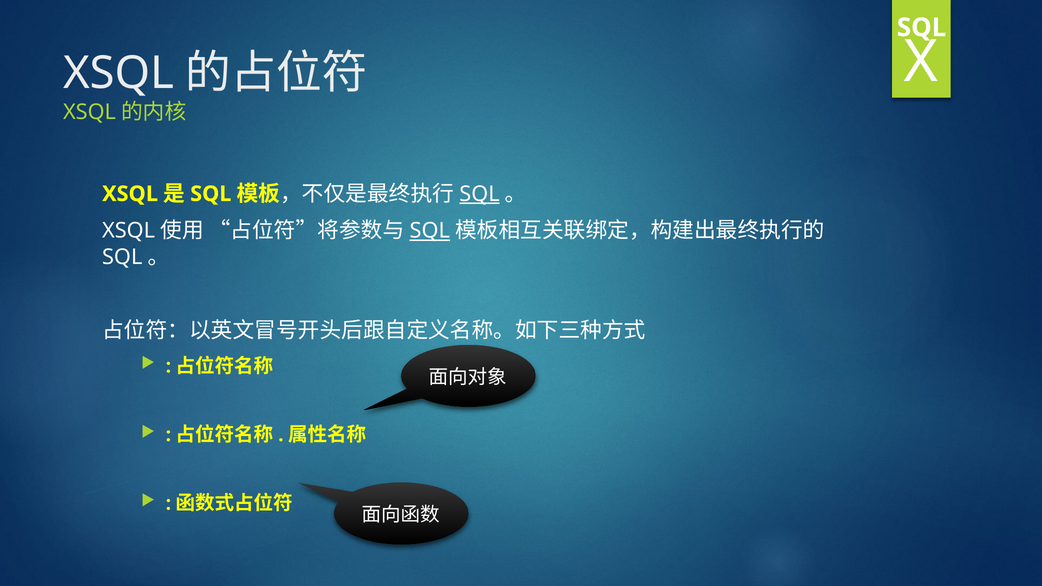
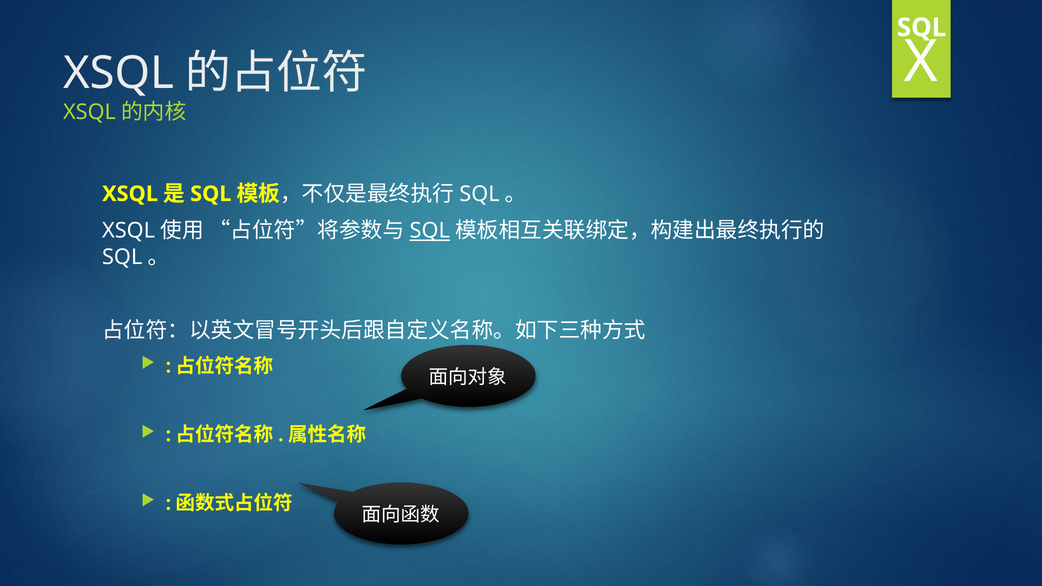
SQL at (480, 194) underline: present -> none
